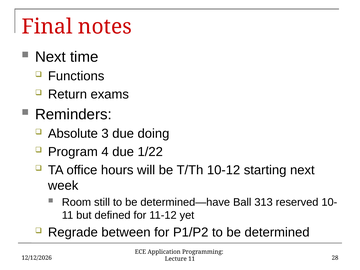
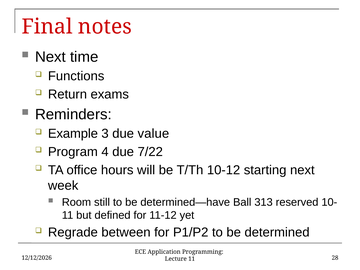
Absolute: Absolute -> Example
doing: doing -> value
1/22: 1/22 -> 7/22
